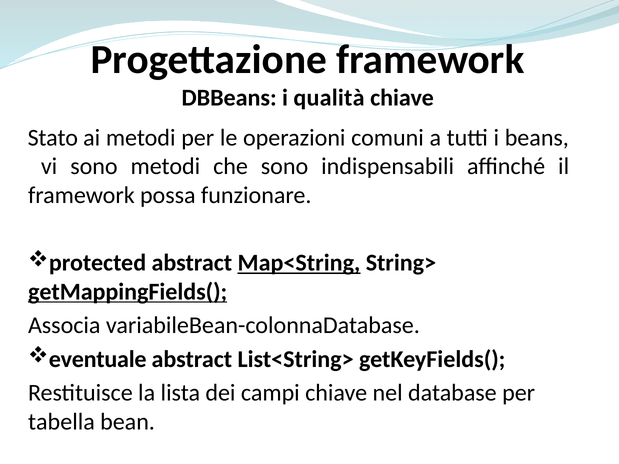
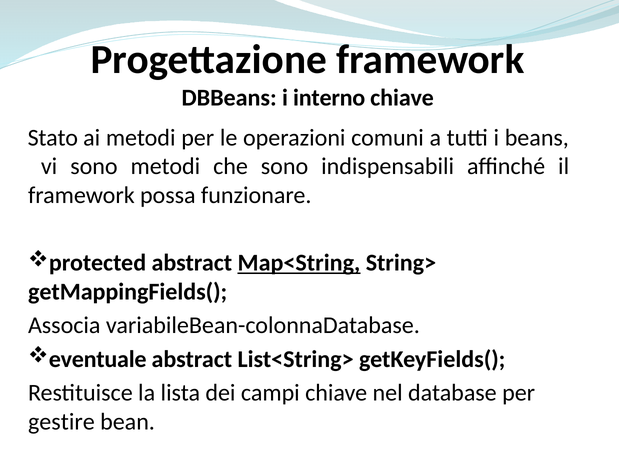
qualità: qualità -> interno
getMappingFields( underline: present -> none
tabella: tabella -> gestire
